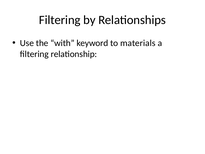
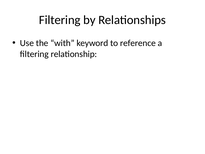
materials: materials -> reference
